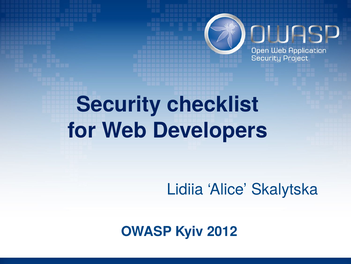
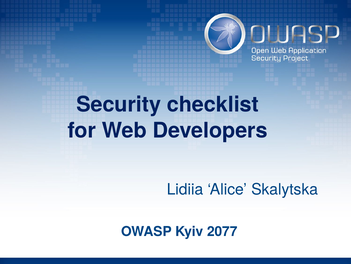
2012: 2012 -> 2077
